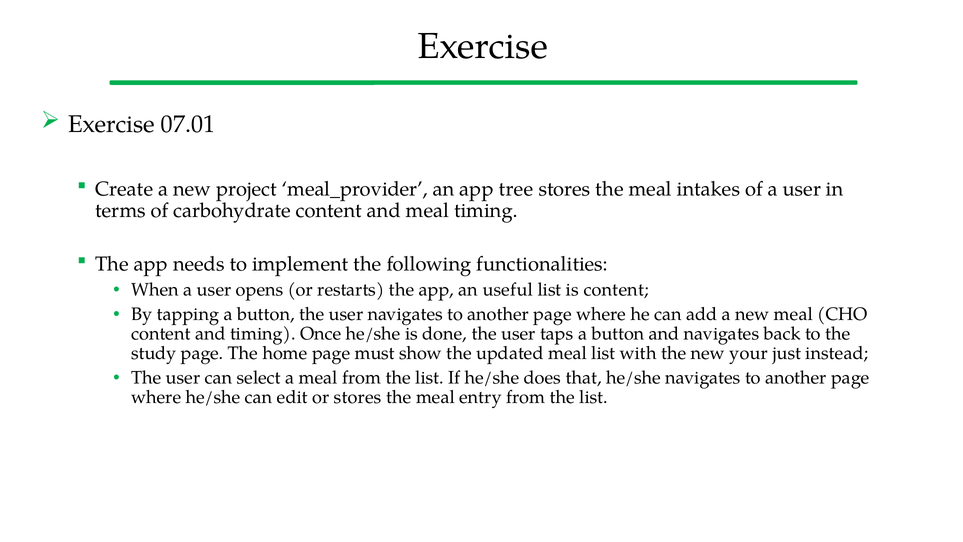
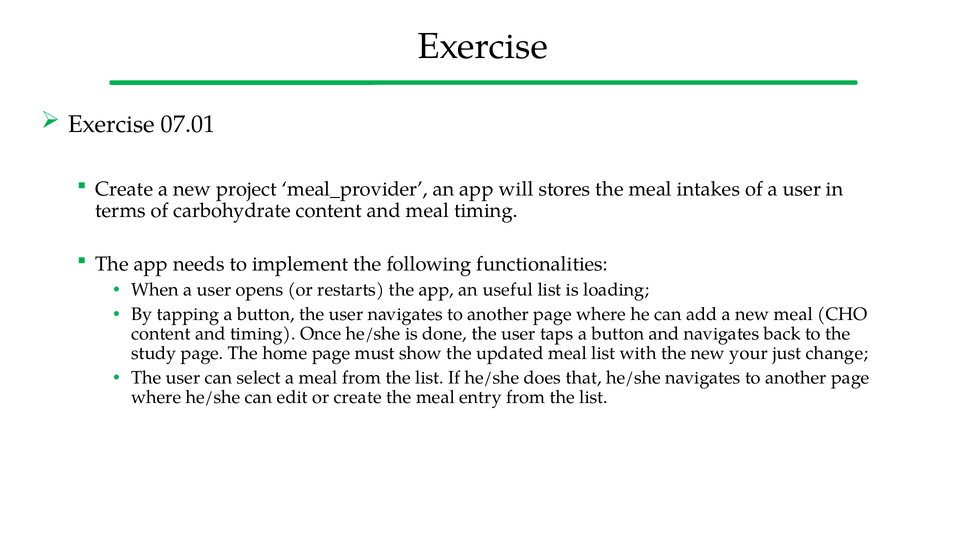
tree: tree -> will
is content: content -> loading
instead: instead -> change
or stores: stores -> create
